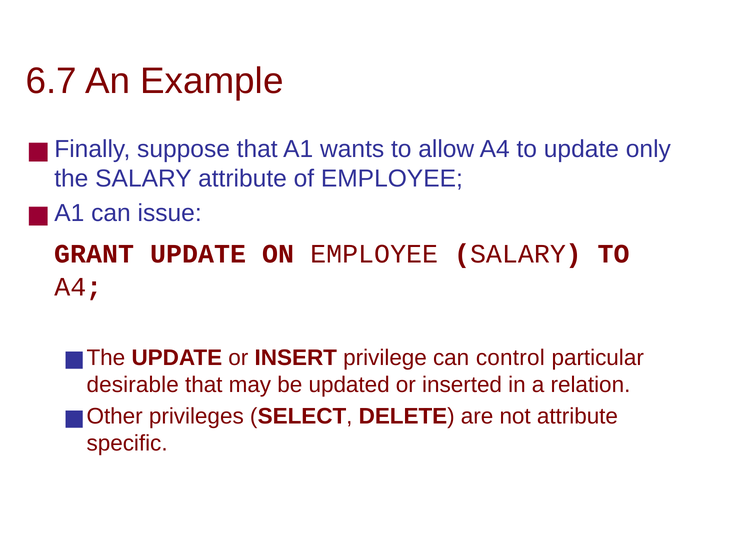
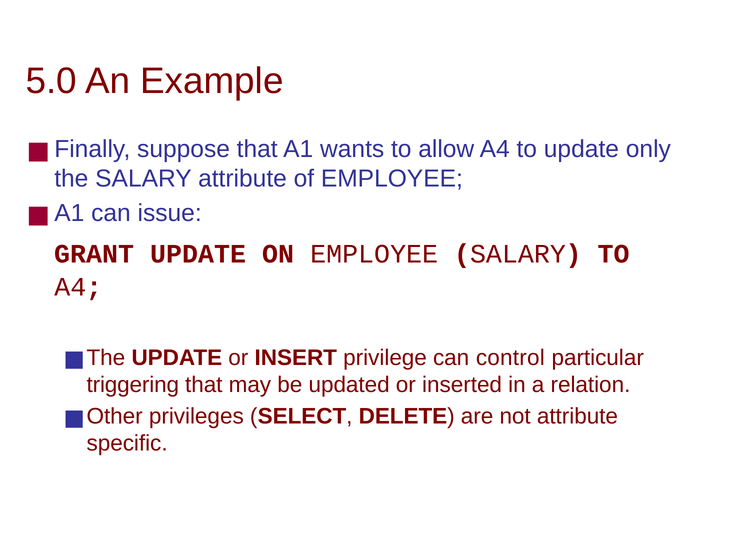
6.7: 6.7 -> 5.0
desirable: desirable -> triggering
